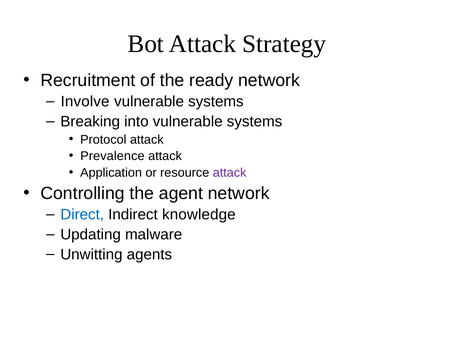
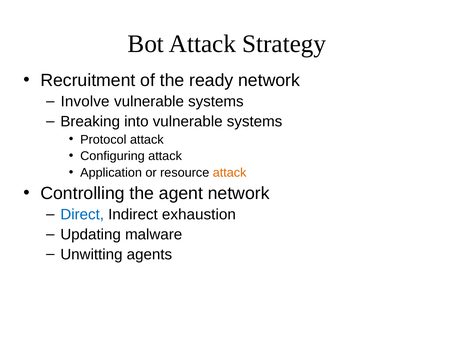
Prevalence: Prevalence -> Configuring
attack at (230, 173) colour: purple -> orange
knowledge: knowledge -> exhaustion
